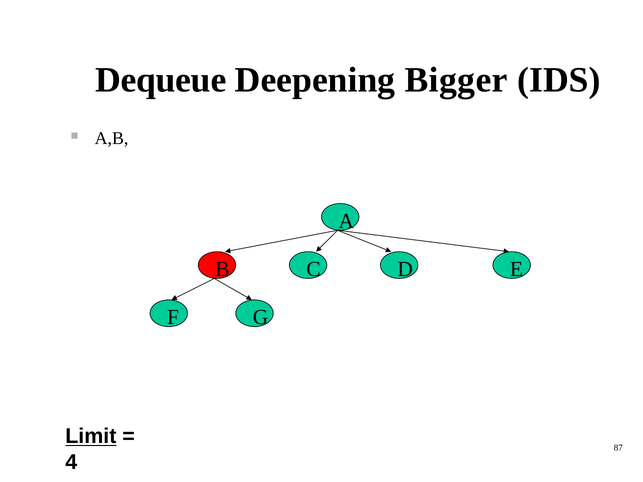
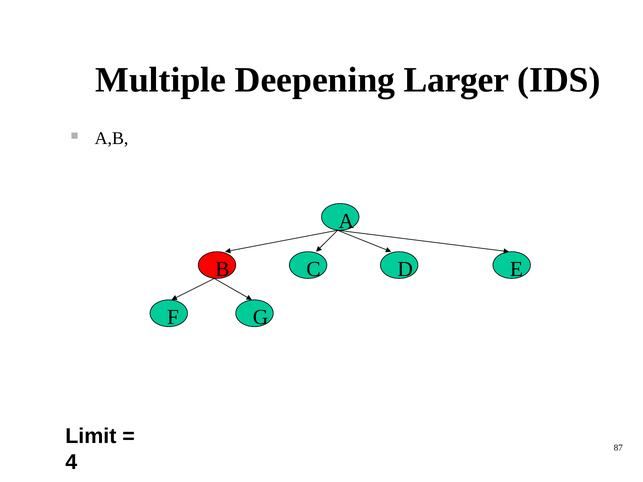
Dequeue: Dequeue -> Multiple
Bigger: Bigger -> Larger
Limit underline: present -> none
